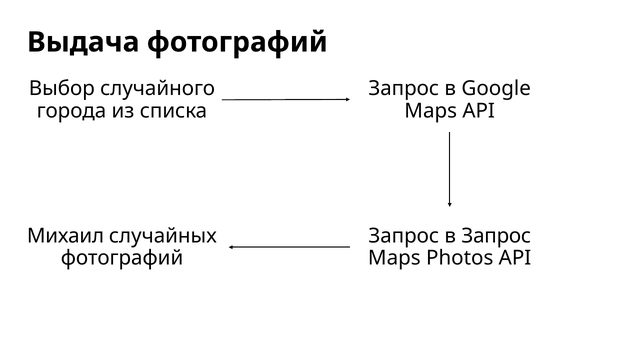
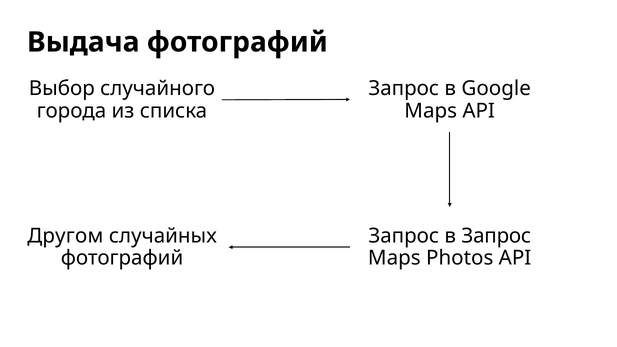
Михаил: Михаил -> Другом
